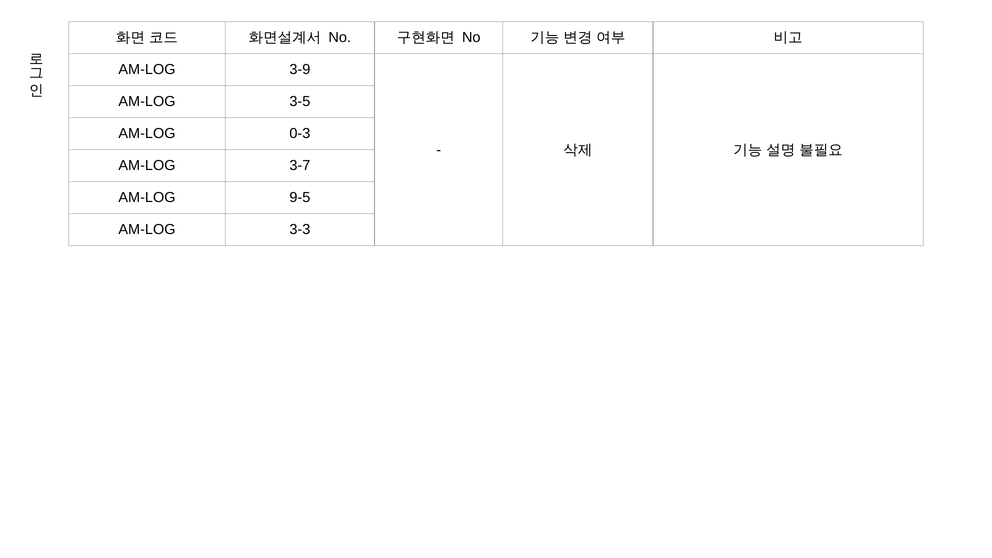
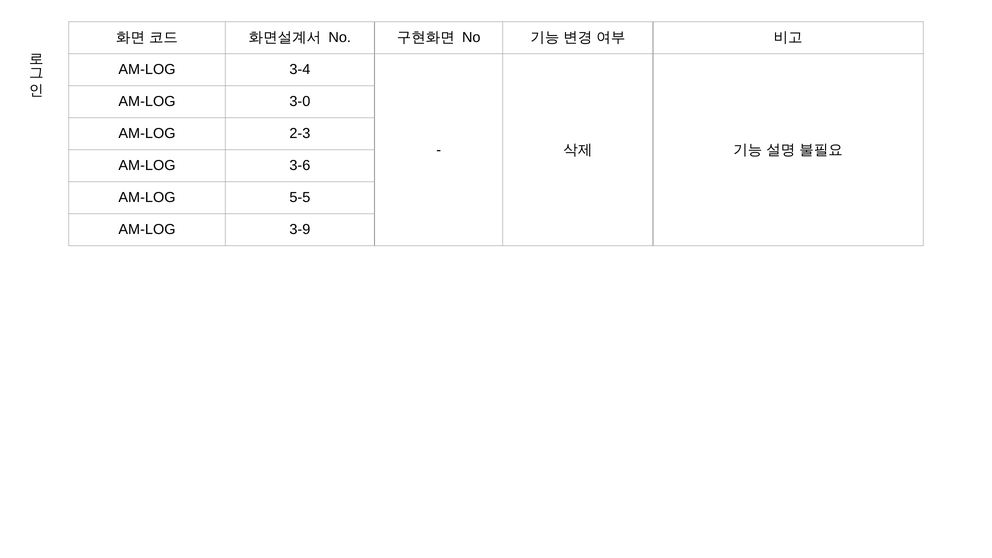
3-9: 3-9 -> 3-4
3-5: 3-5 -> 3-0
0-3: 0-3 -> 2-3
3-7: 3-7 -> 3-6
9-5: 9-5 -> 5-5
3-3: 3-3 -> 3-9
